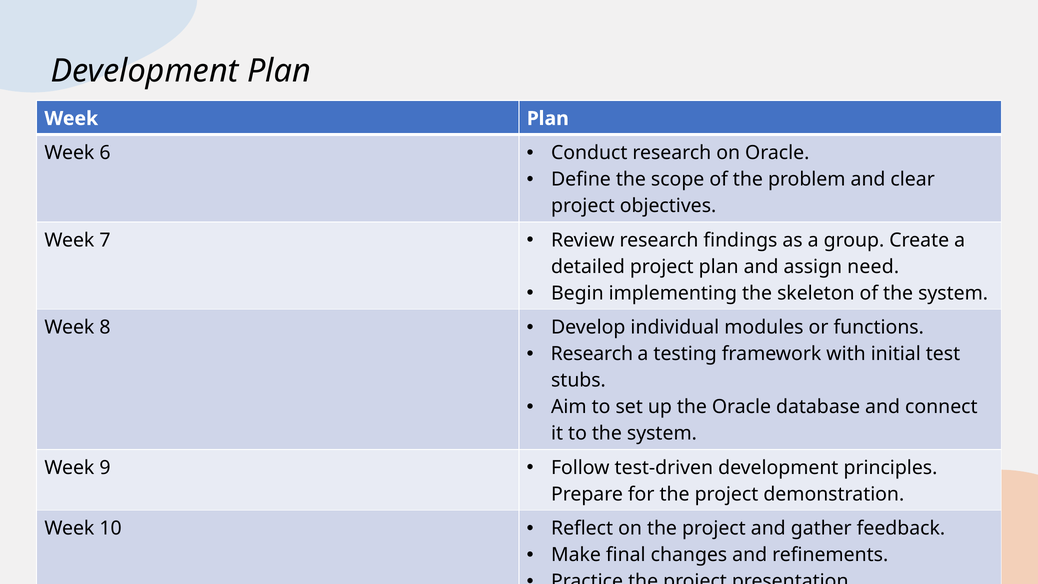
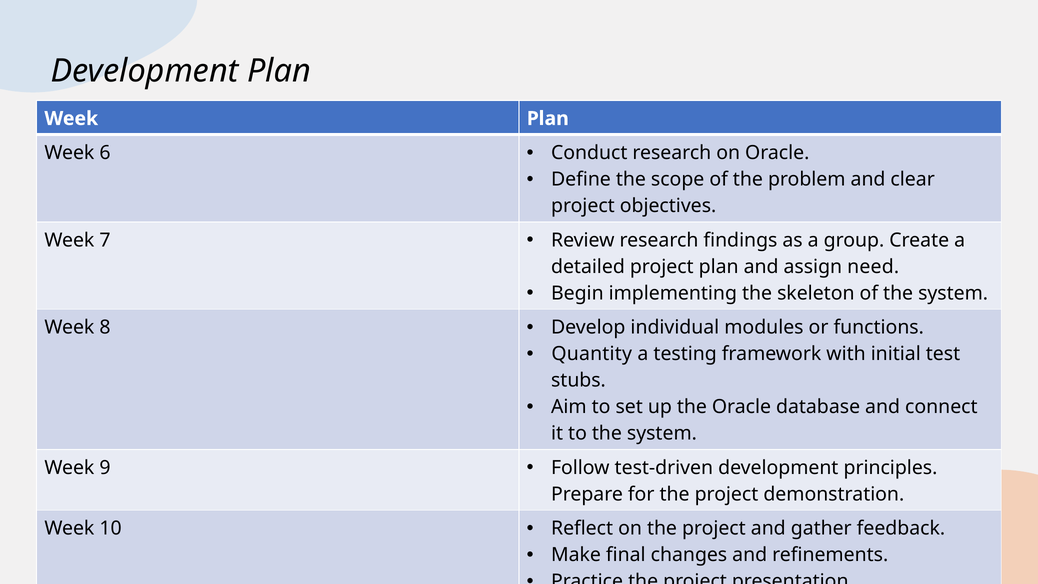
Research at (592, 354): Research -> Quantity
